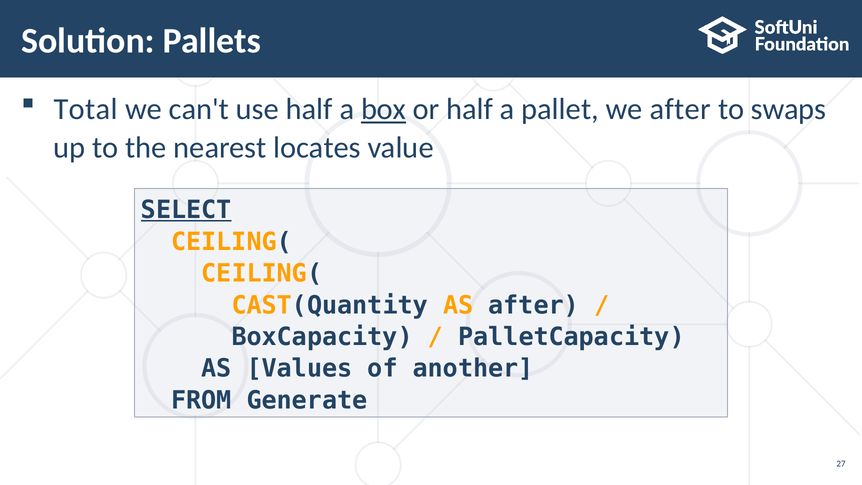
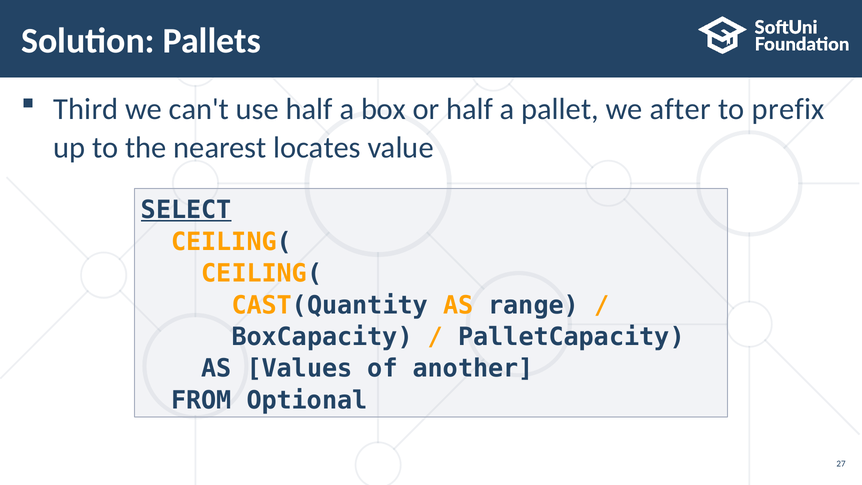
Total: Total -> Third
box underline: present -> none
swaps: swaps -> prefix
AS after: after -> range
Generate: Generate -> Optional
